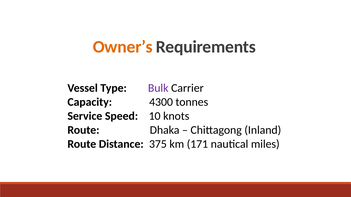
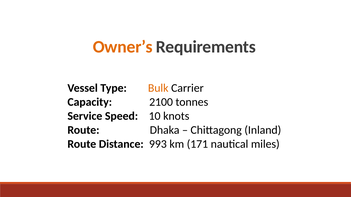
Bulk colour: purple -> orange
4300: 4300 -> 2100
375: 375 -> 993
